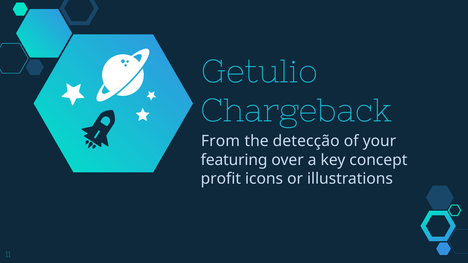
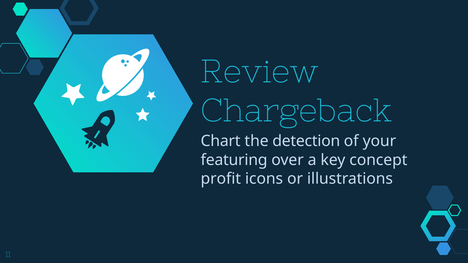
Getulio: Getulio -> Review
From: From -> Chart
detecção: detecção -> detection
